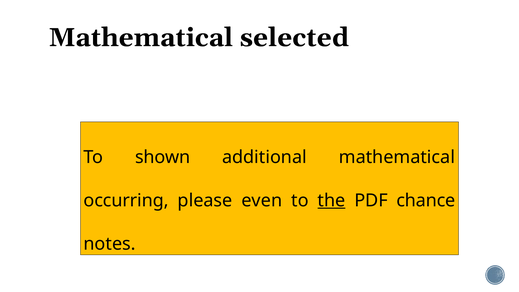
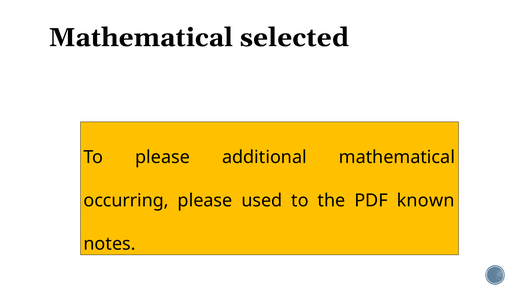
To shown: shown -> please
even: even -> used
the underline: present -> none
chance: chance -> known
